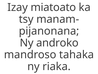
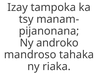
miatoato: miatoato -> tampoka
